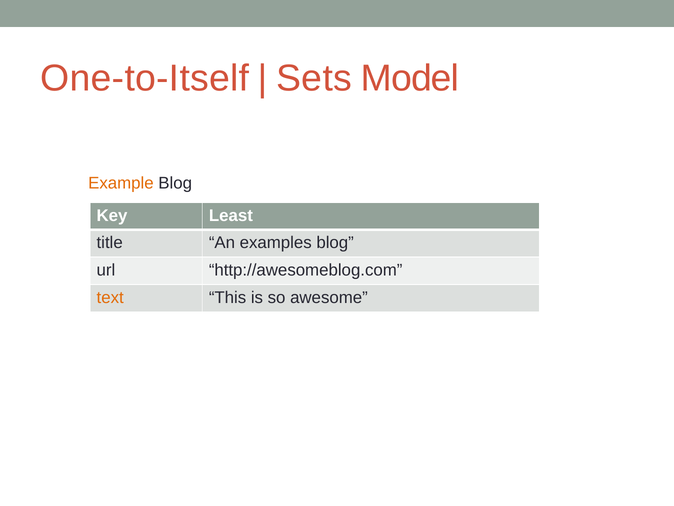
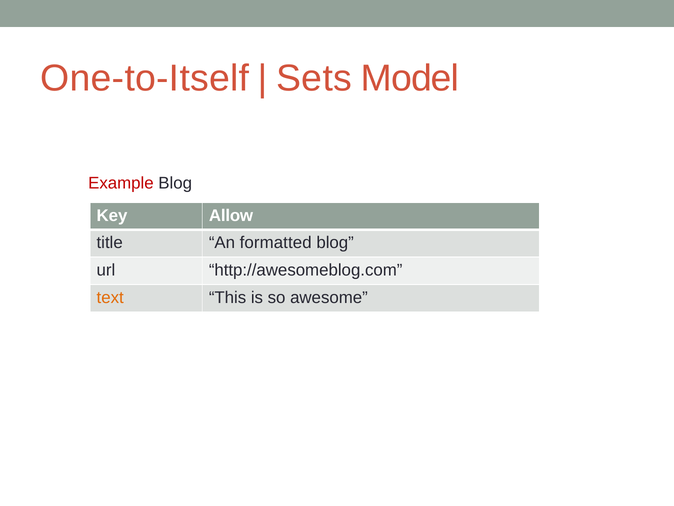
Example colour: orange -> red
Least: Least -> Allow
examples: examples -> formatted
